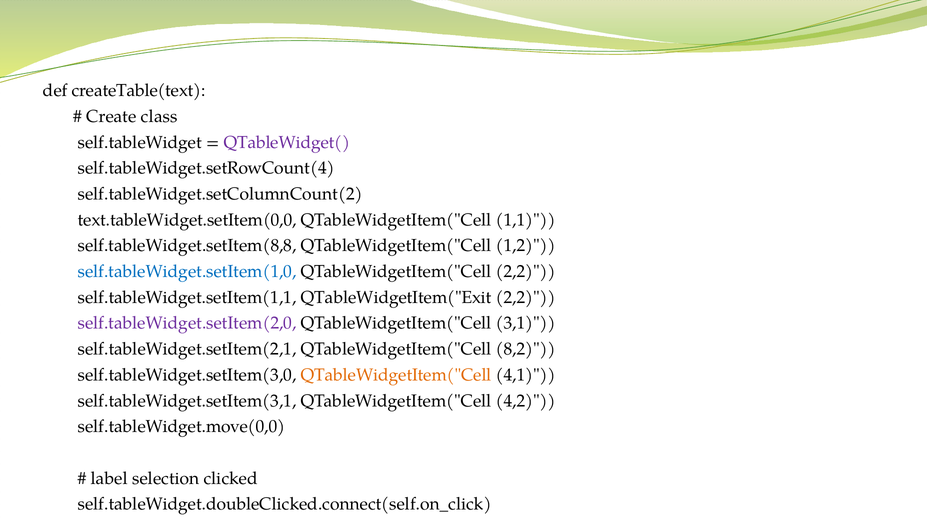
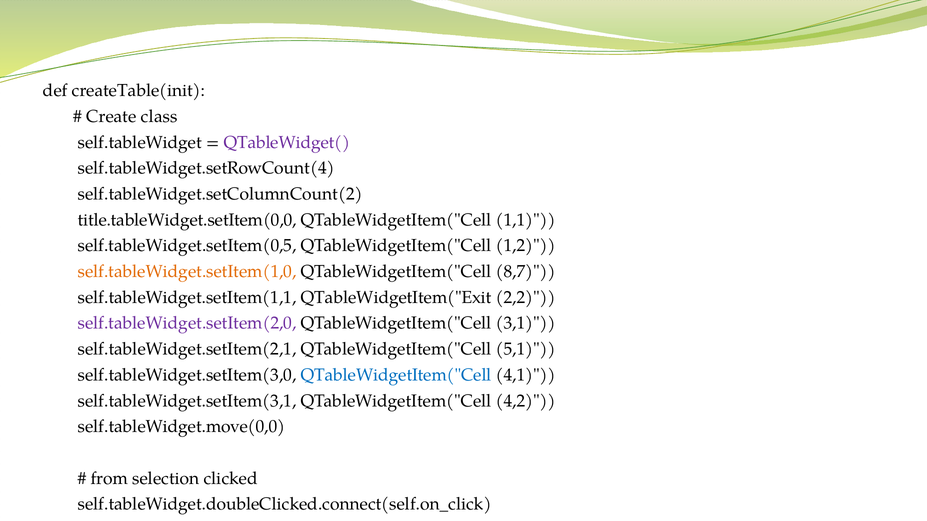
createTable(text: createTable(text -> createTable(init
text.tableWidget.setItem(0,0: text.tableWidget.setItem(0,0 -> title.tableWidget.setItem(0,0
self.tableWidget.setItem(8,8: self.tableWidget.setItem(8,8 -> self.tableWidget.setItem(0,5
self.tableWidget.setItem(1,0 colour: blue -> orange
QTableWidgetItem("Cell 2,2: 2,2 -> 8,7
8,2: 8,2 -> 5,1
QTableWidgetItem("Cell at (396, 375) colour: orange -> blue
label: label -> from
